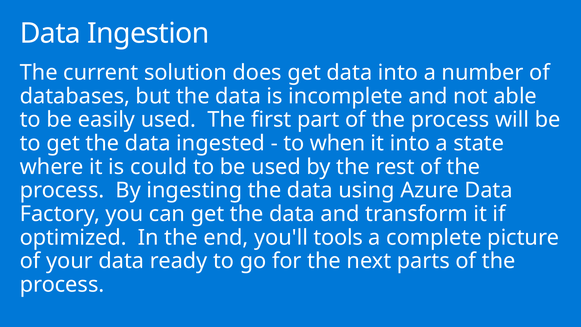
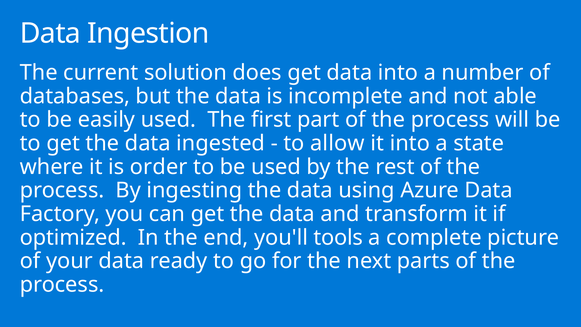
when: when -> allow
could: could -> order
